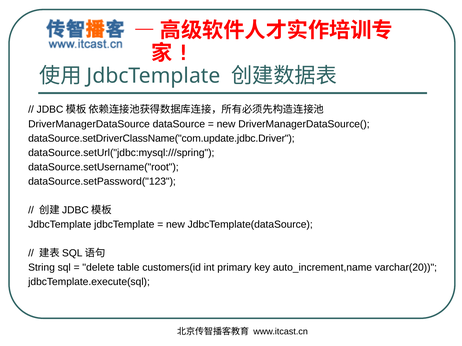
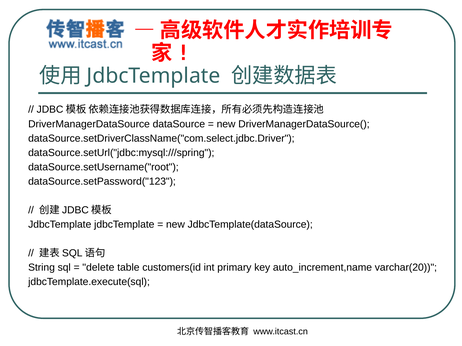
dataSource.setDriverClassName("com.update.jdbc.Driver: dataSource.setDriverClassName("com.update.jdbc.Driver -> dataSource.setDriverClassName("com.select.jdbc.Driver
